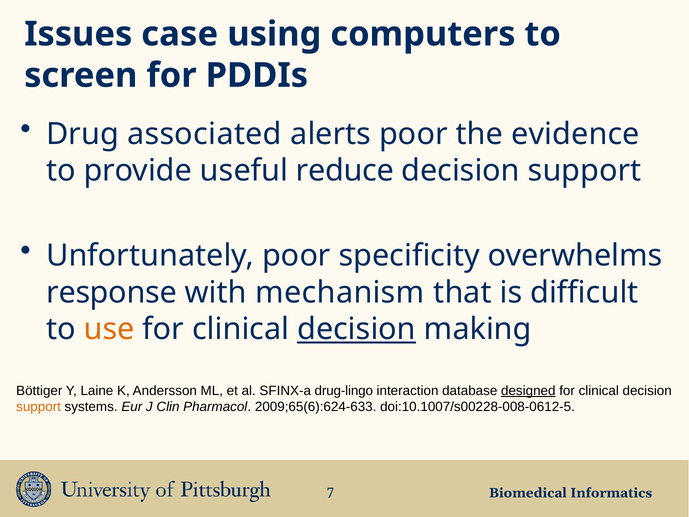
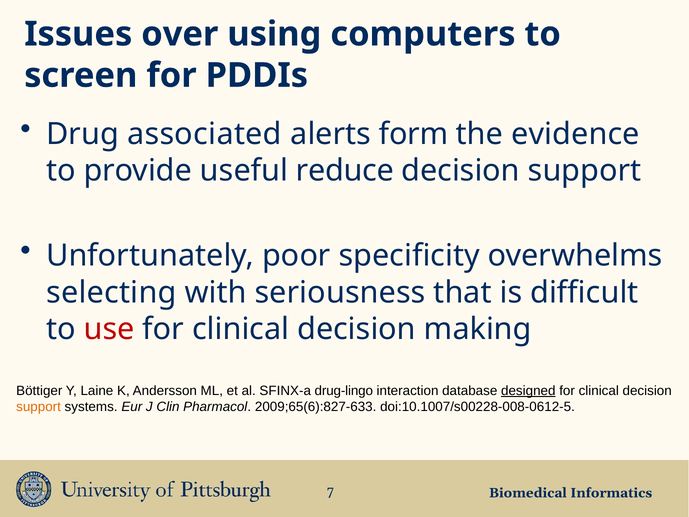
case: case -> over
alerts poor: poor -> form
response: response -> selecting
mechanism: mechanism -> seriousness
use colour: orange -> red
decision at (357, 329) underline: present -> none
2009;65(6):624-633: 2009;65(6):624-633 -> 2009;65(6):827-633
